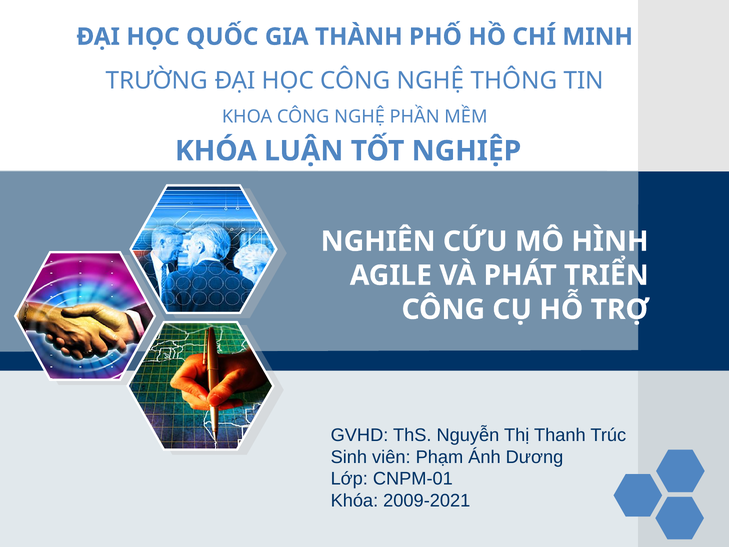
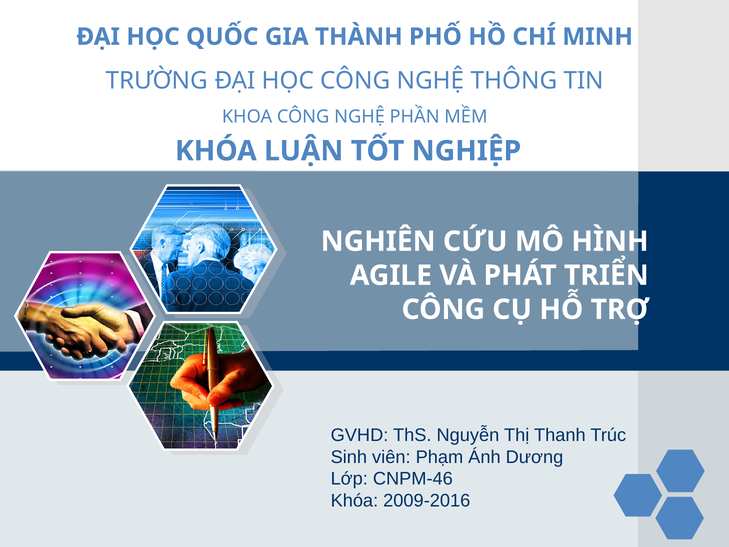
CNPM-01: CNPM-01 -> CNPM-46
2009-2021: 2009-2021 -> 2009-2016
